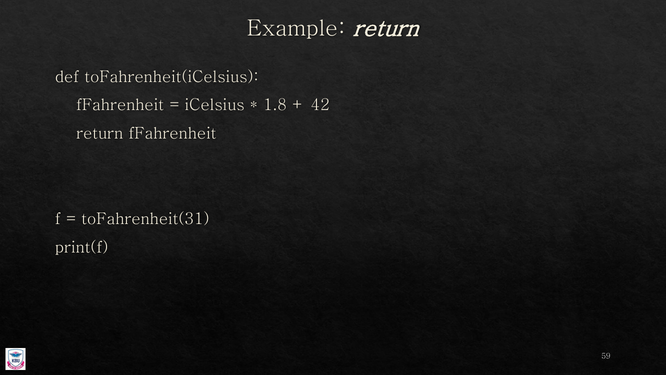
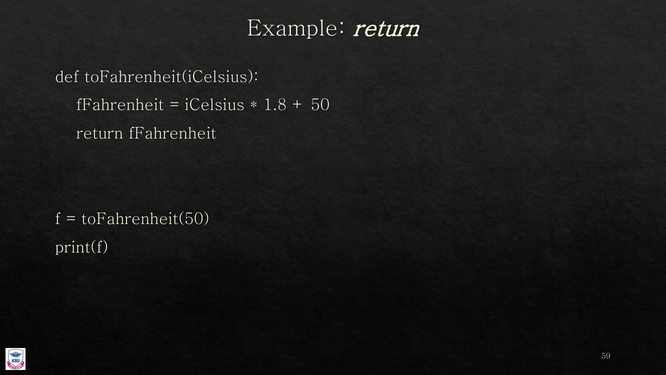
42: 42 -> 50
toFahrenheit(31: toFahrenheit(31 -> toFahrenheit(50
